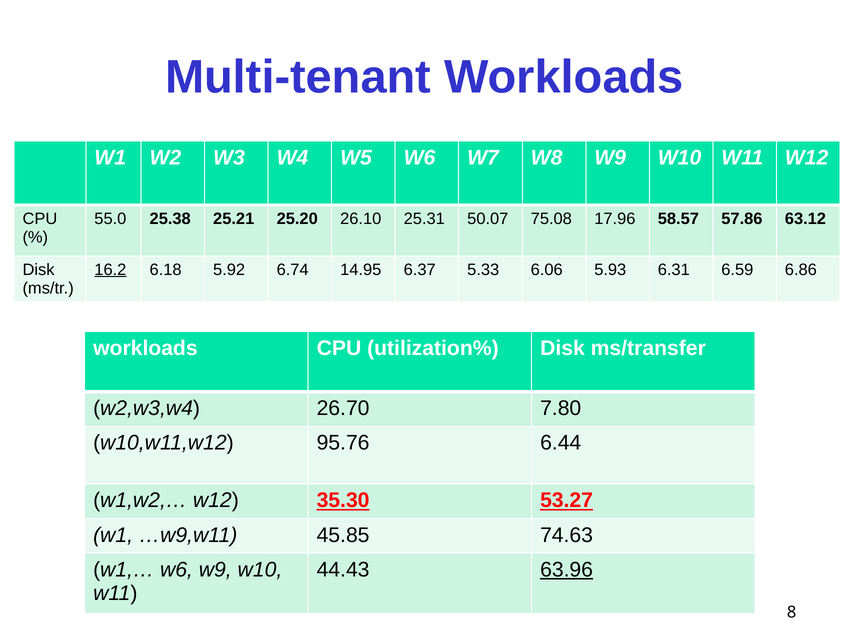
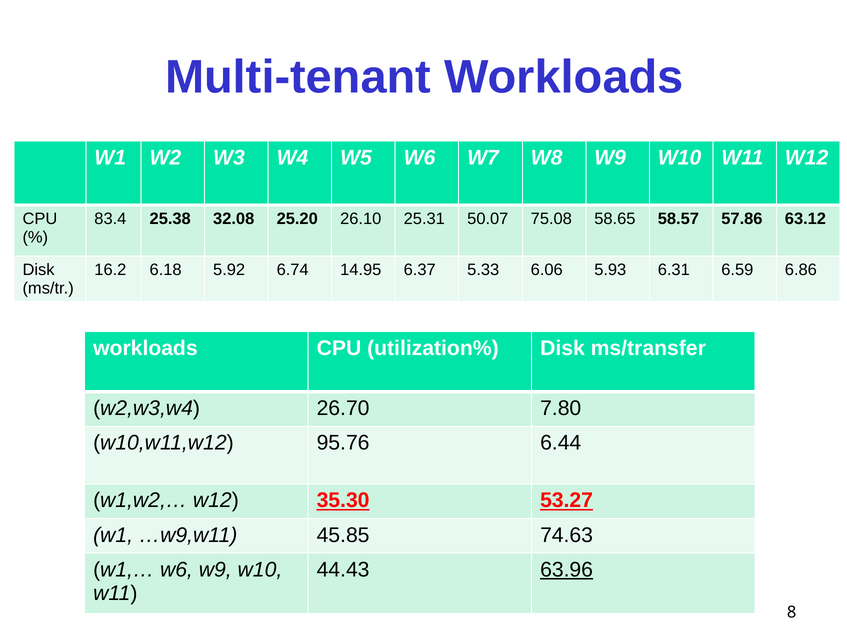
55.0: 55.0 -> 83.4
25.21: 25.21 -> 32.08
17.96: 17.96 -> 58.65
16.2 underline: present -> none
